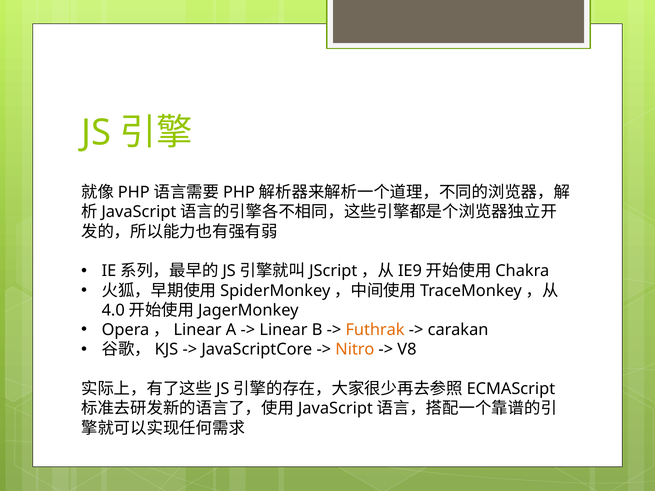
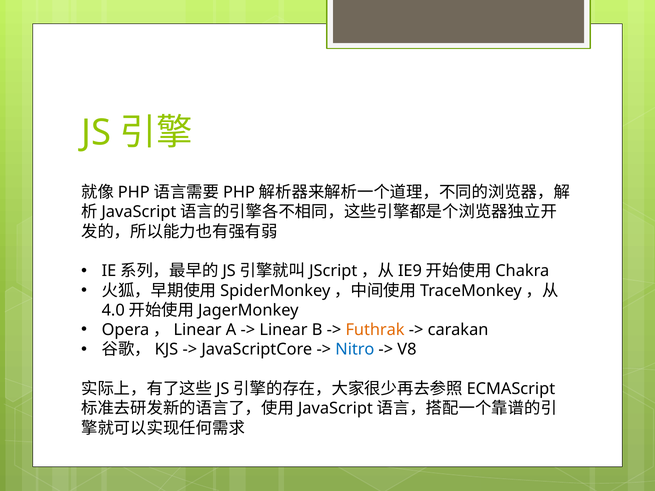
Nitro colour: orange -> blue
